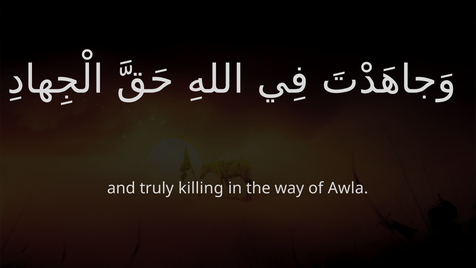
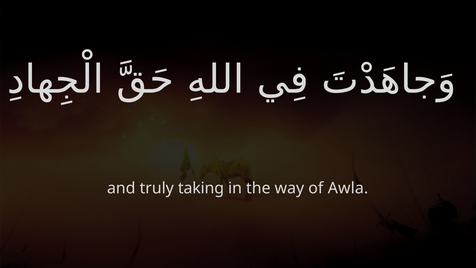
killing: killing -> taking
